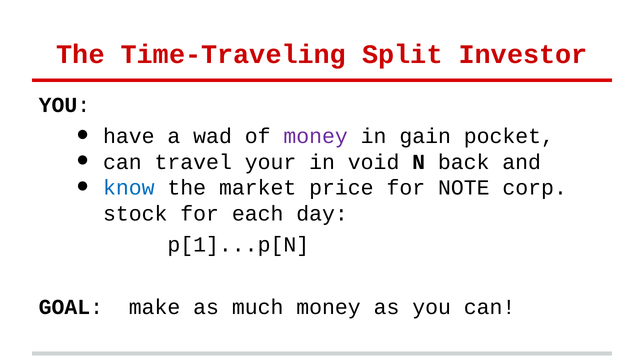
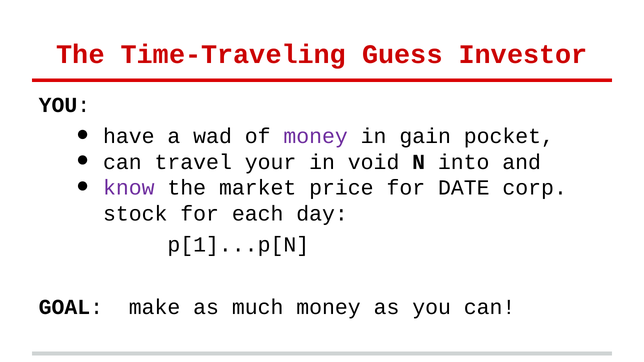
Split: Split -> Guess
back: back -> into
know colour: blue -> purple
NOTE: NOTE -> DATE
